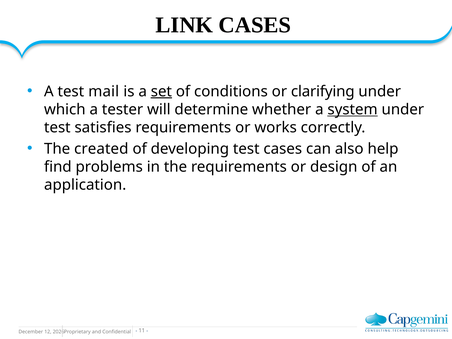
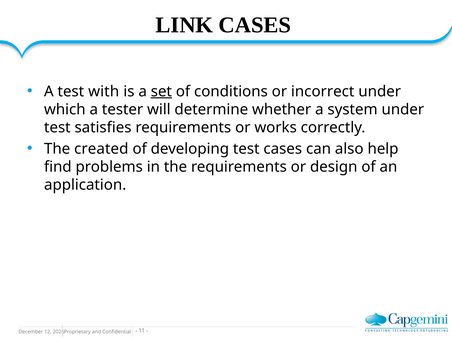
mail: mail -> with
clarifying: clarifying -> incorrect
system underline: present -> none
